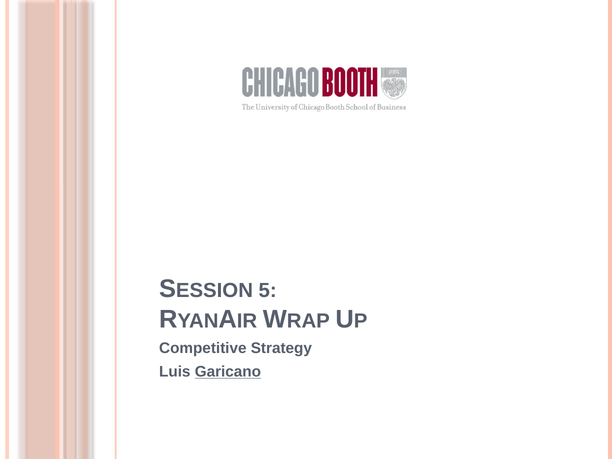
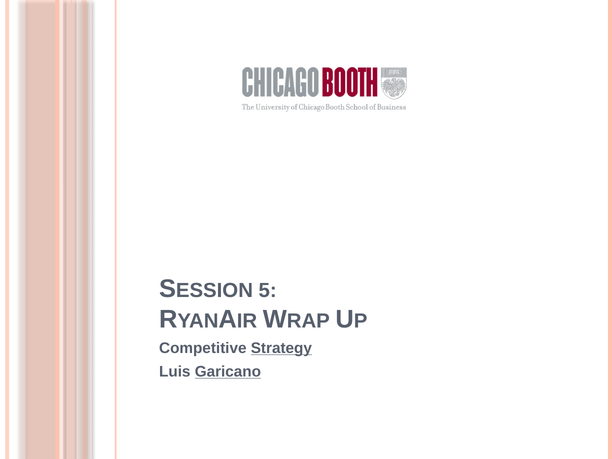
Strategy underline: none -> present
